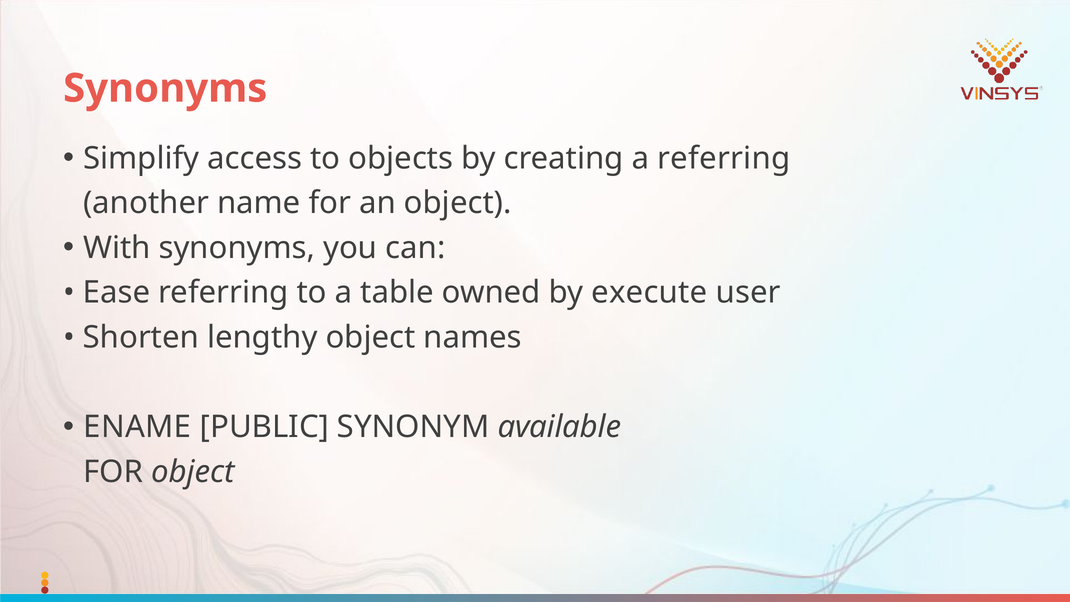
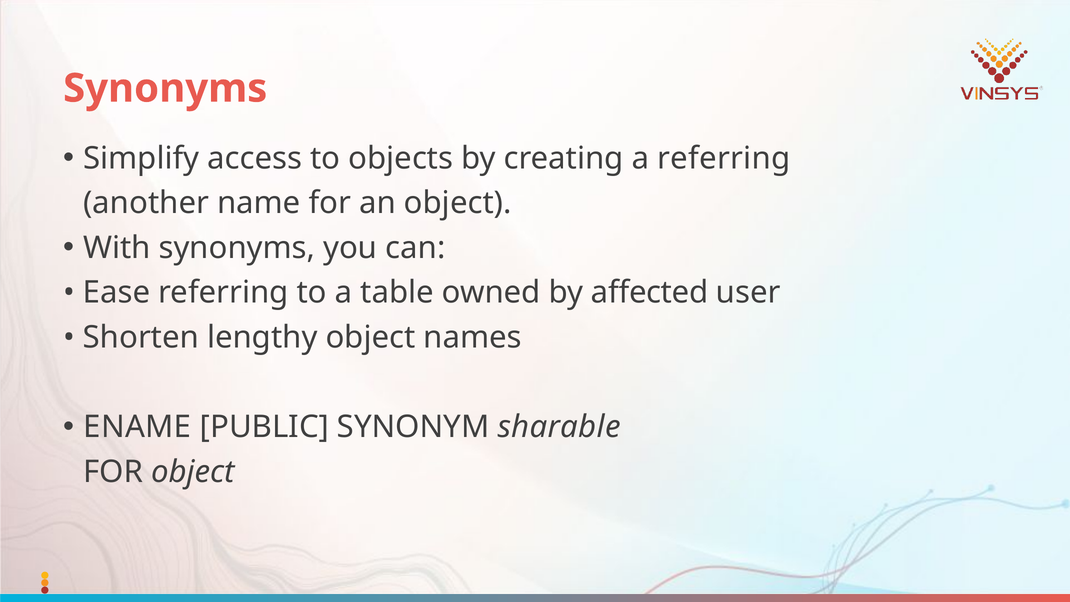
execute: execute -> affected
available: available -> sharable
